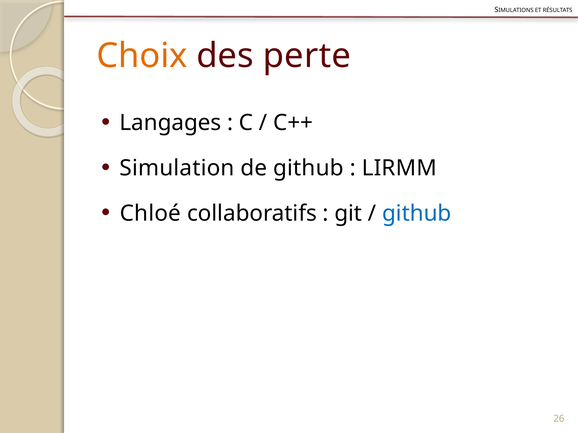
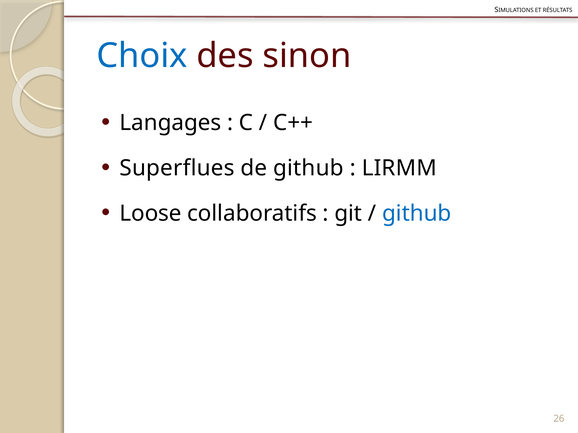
Choix colour: orange -> blue
perte: perte -> sinon
Simulation: Simulation -> Superflues
Chloé: Chloé -> Loose
